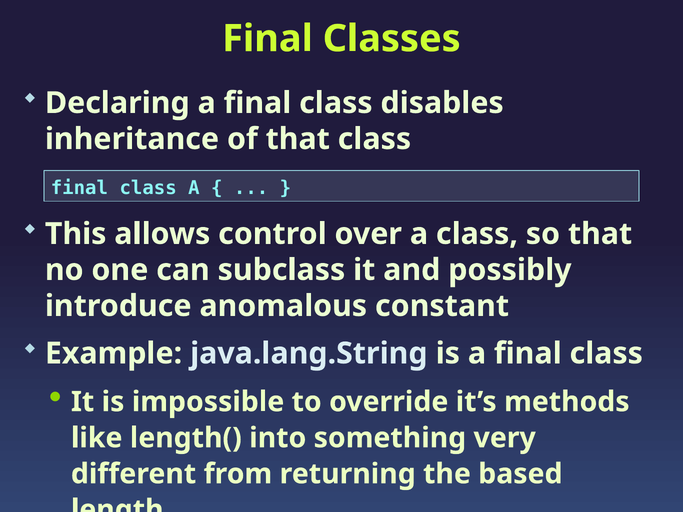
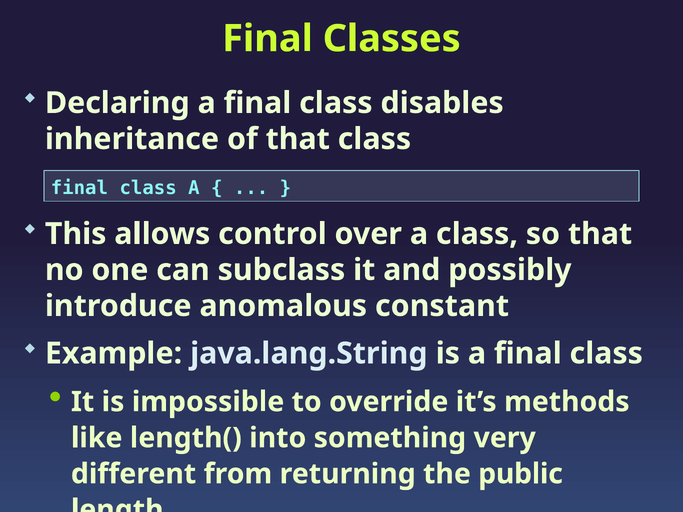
based: based -> public
